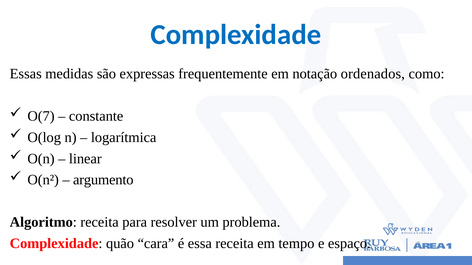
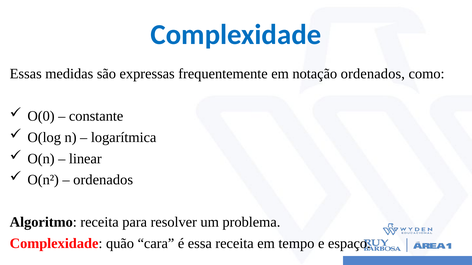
O(7: O(7 -> O(0
argumento at (103, 180): argumento -> ordenados
